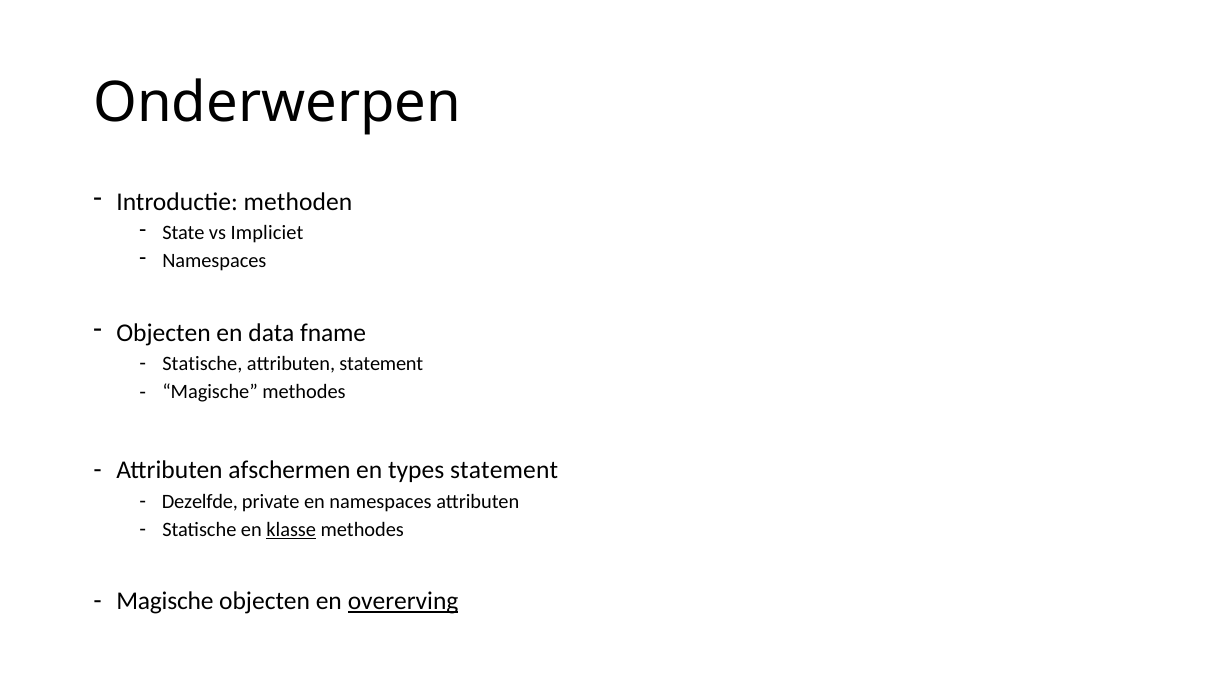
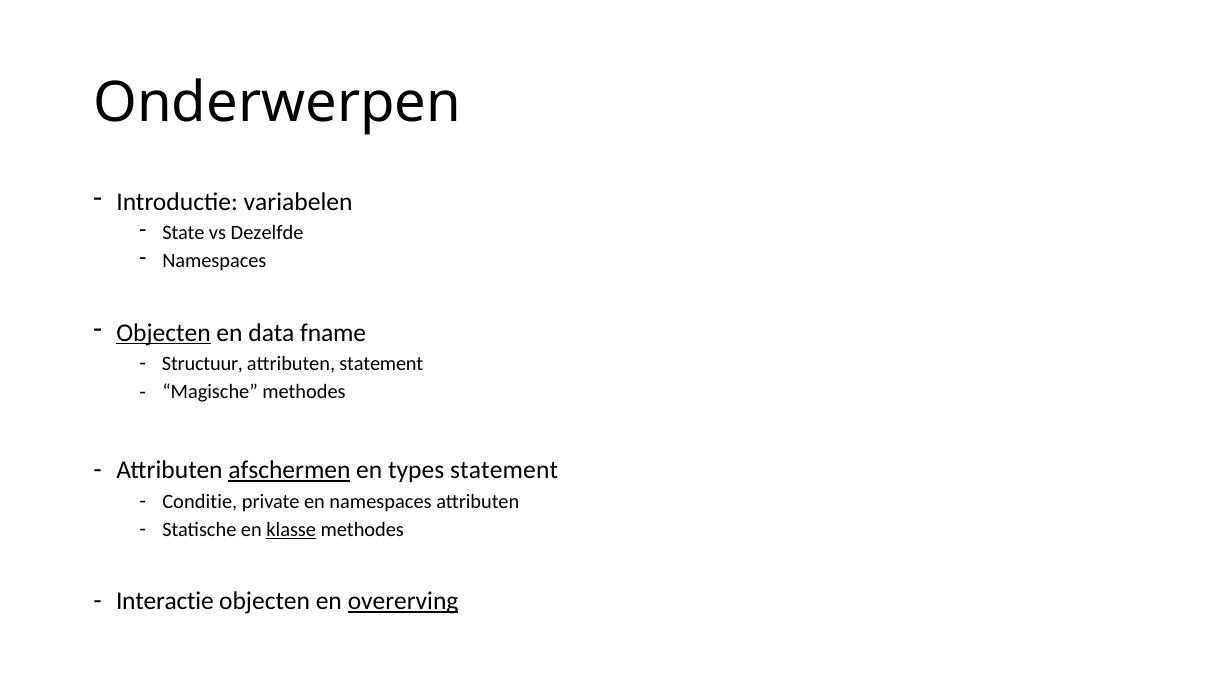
methoden: methoden -> variabelen
Impliciet: Impliciet -> Dezelfde
Objecten at (164, 333) underline: none -> present
Statische at (202, 364): Statische -> Structuur
afschermen underline: none -> present
Dezelfde: Dezelfde -> Conditie
Magische at (165, 601): Magische -> Interactie
